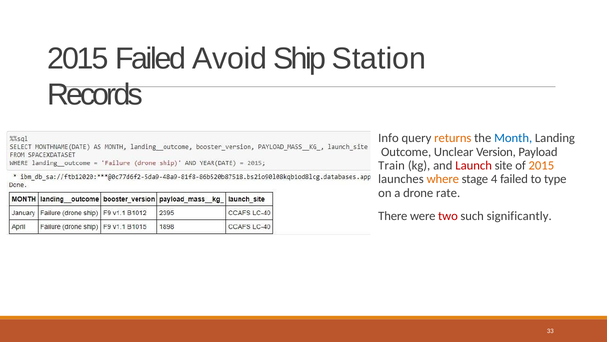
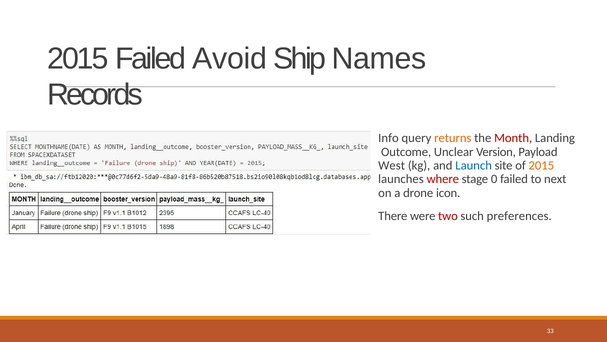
Station: Station -> Names
Month colour: blue -> red
Train: Train -> West
Launch colour: red -> blue
where colour: orange -> red
4: 4 -> 0
type: type -> next
rate: rate -> icon
significantly: significantly -> preferences
